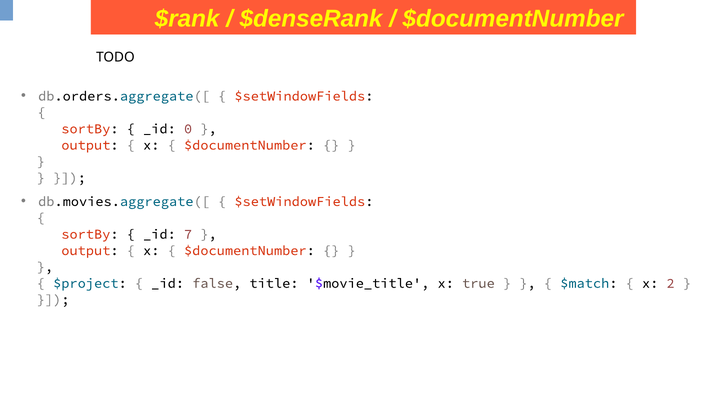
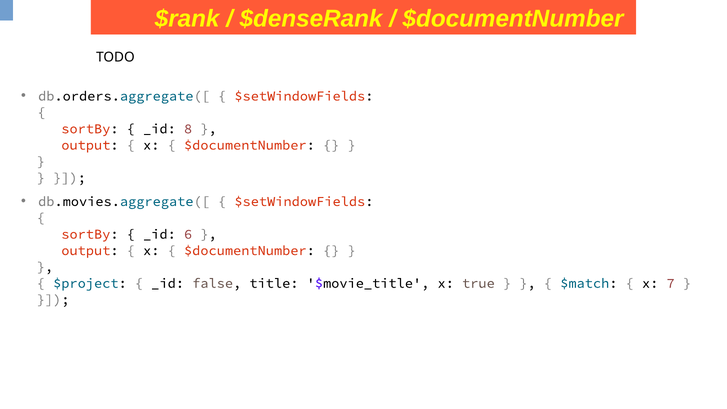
0: 0 -> 8
7: 7 -> 6
2: 2 -> 7
